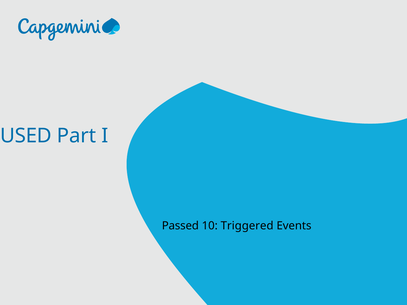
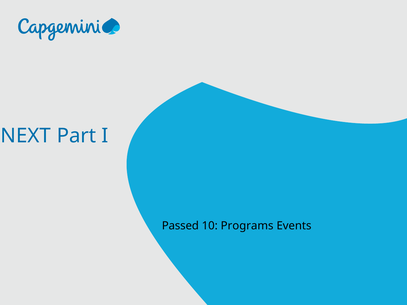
USED: USED -> NEXT
Triggered: Triggered -> Programs
